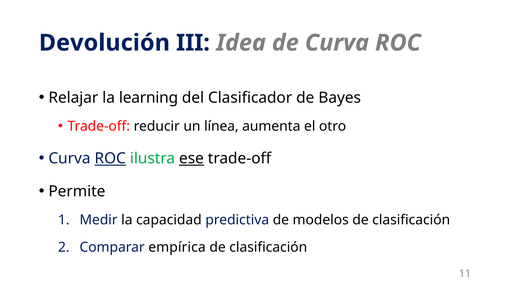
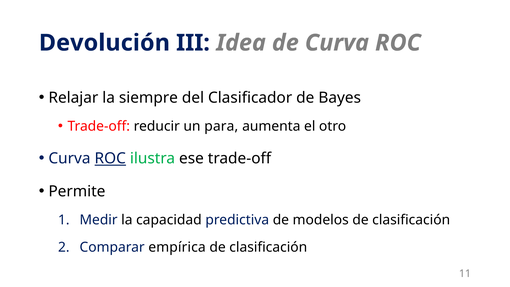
learning: learning -> siempre
línea: línea -> para
ese underline: present -> none
